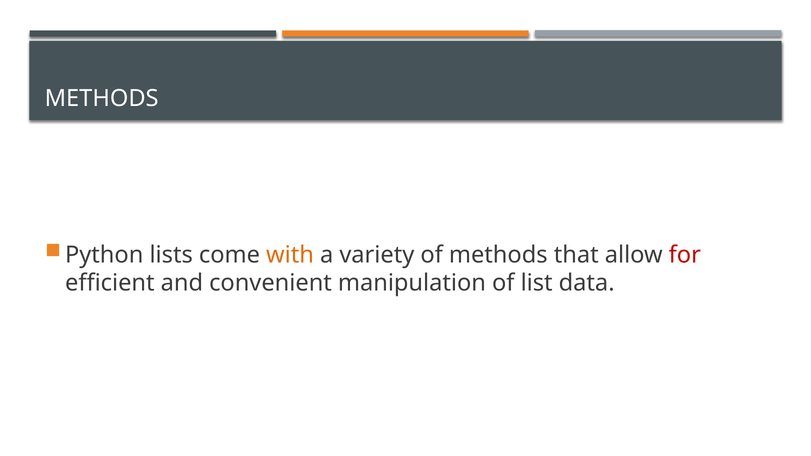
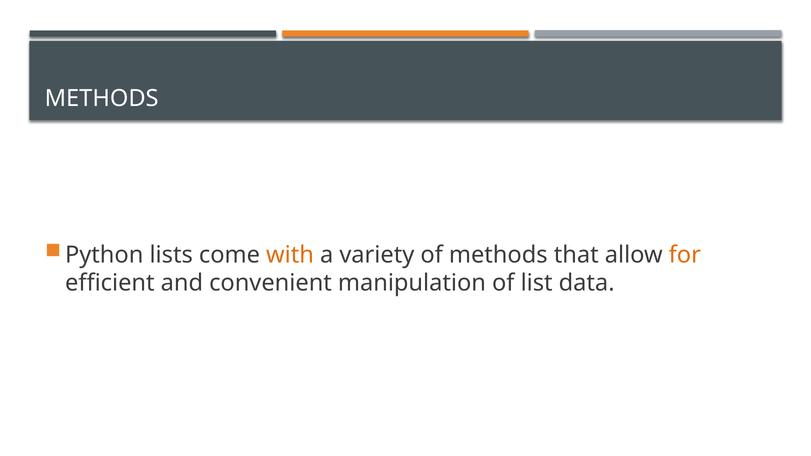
for colour: red -> orange
